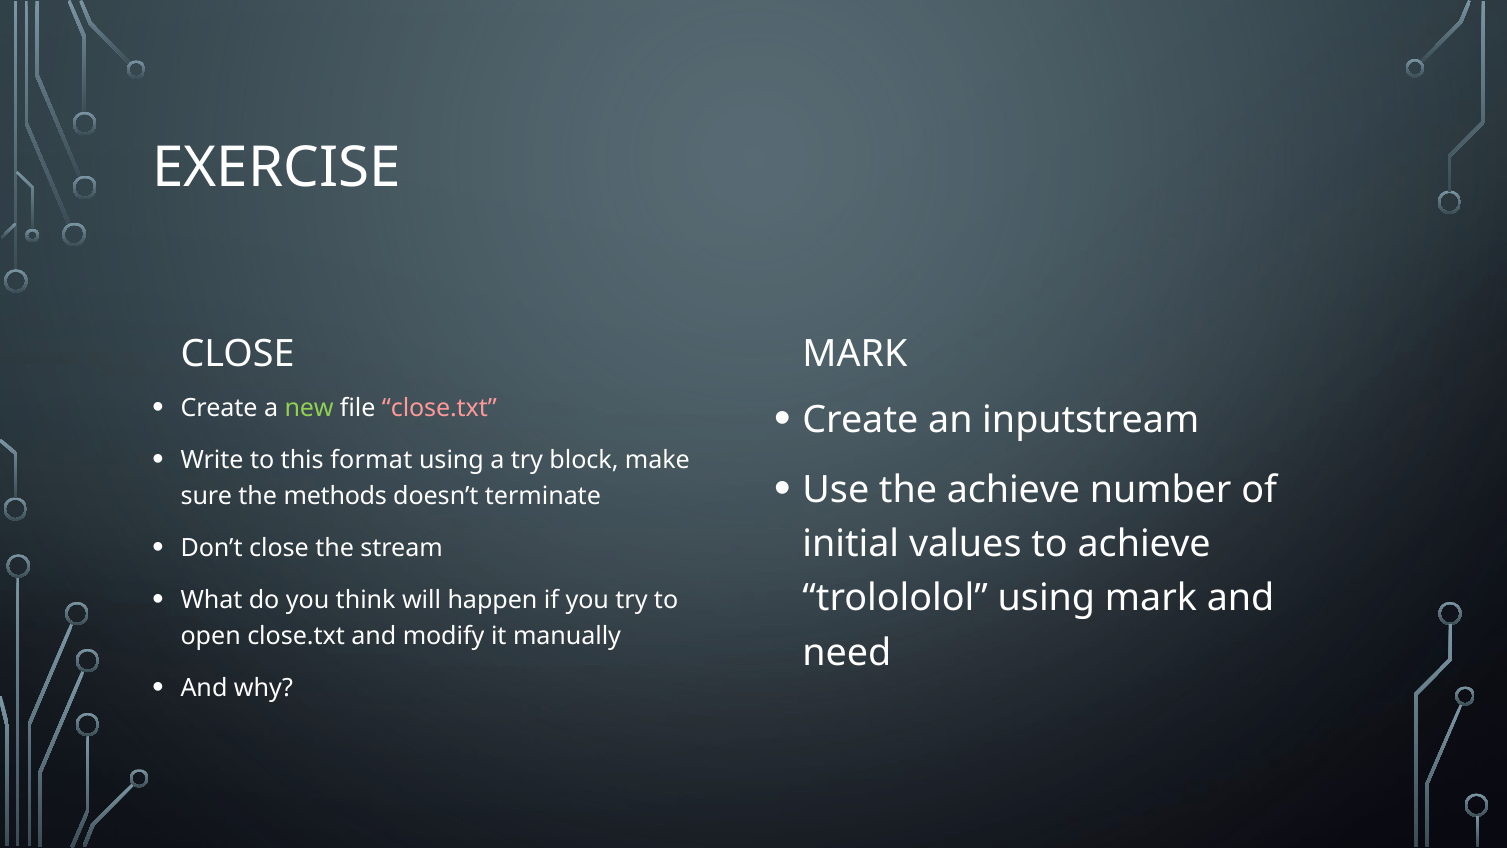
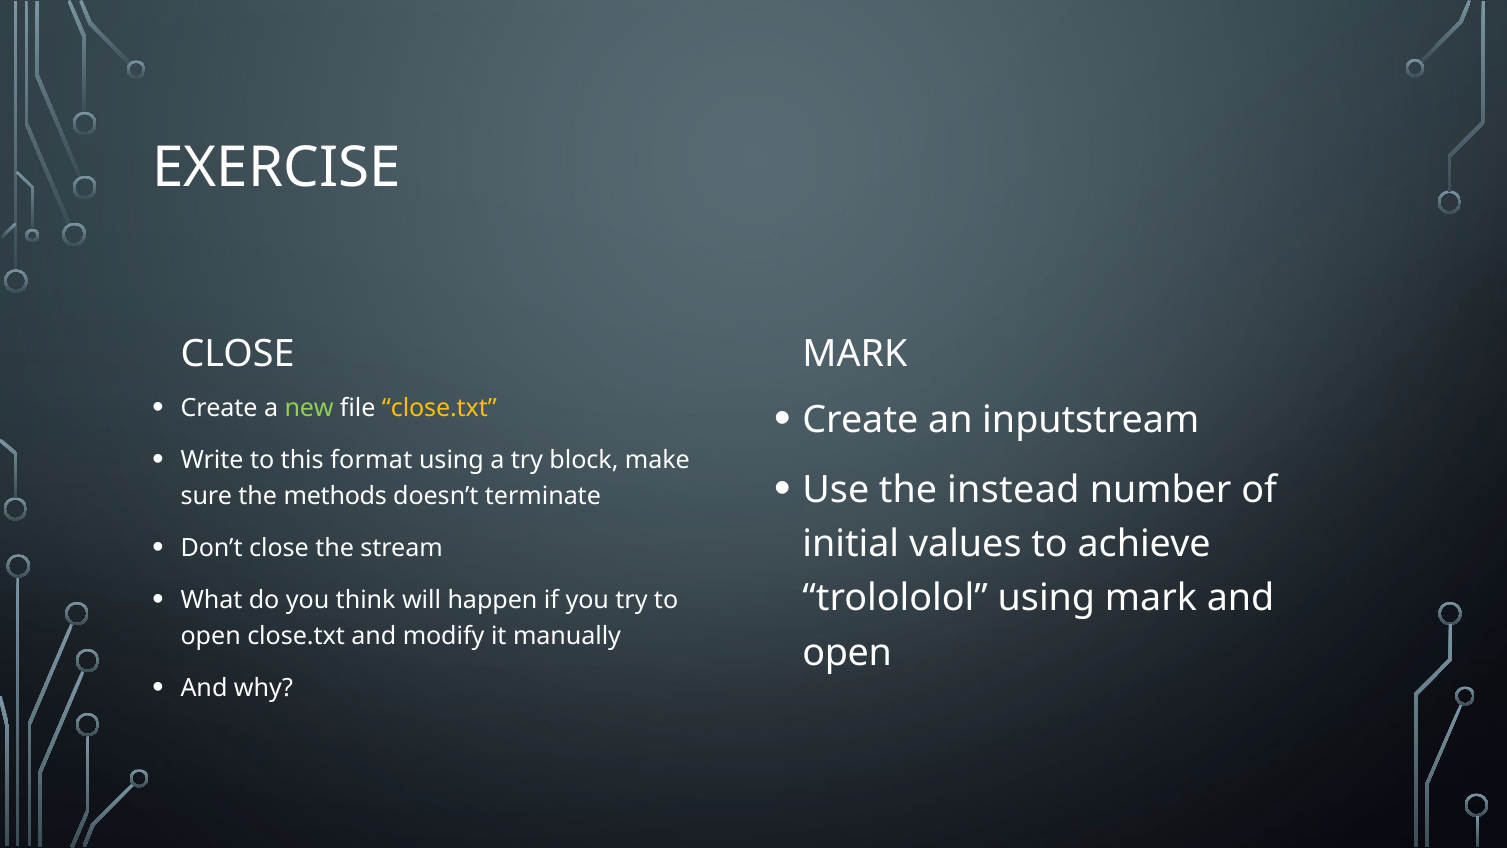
close.txt at (439, 408) colour: pink -> yellow
the achieve: achieve -> instead
need at (847, 652): need -> open
